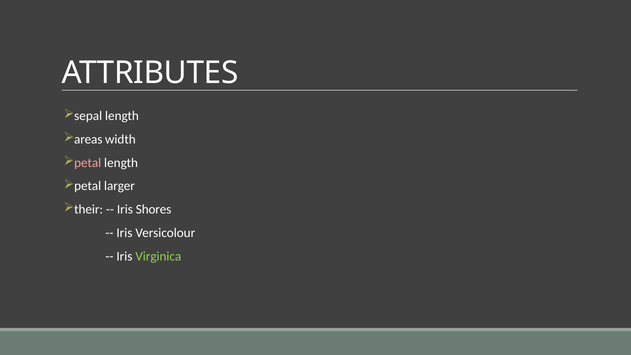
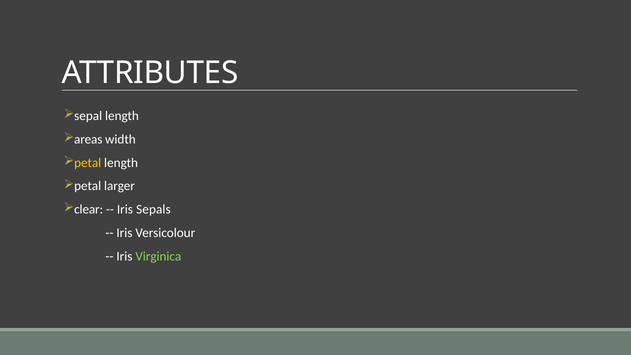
petal at (88, 163) colour: pink -> yellow
their: their -> clear
Shores: Shores -> Sepals
